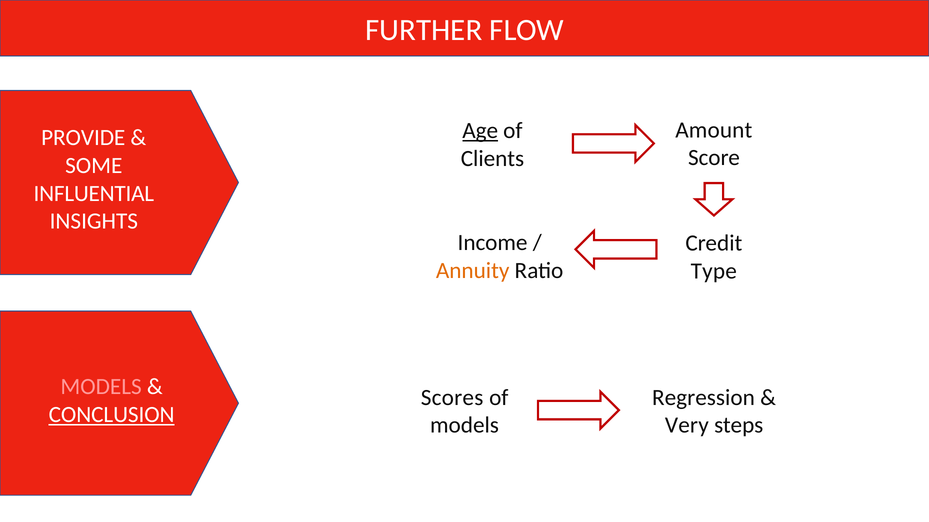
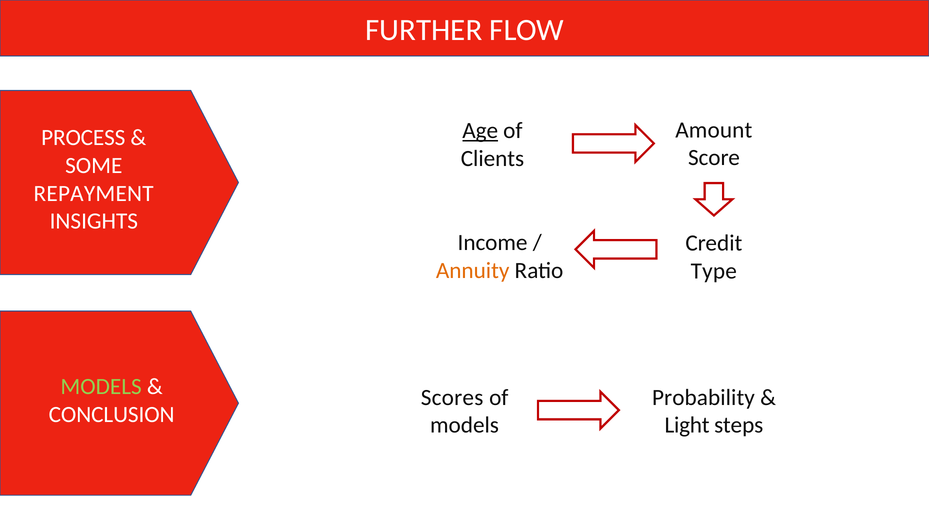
PROVIDE: PROVIDE -> PROCESS
INFLUENTIAL: INFLUENTIAL -> REPAYMENT
MODELS at (101, 387) colour: pink -> light green
Regression: Regression -> Probability
CONCLUSION underline: present -> none
Very: Very -> Light
